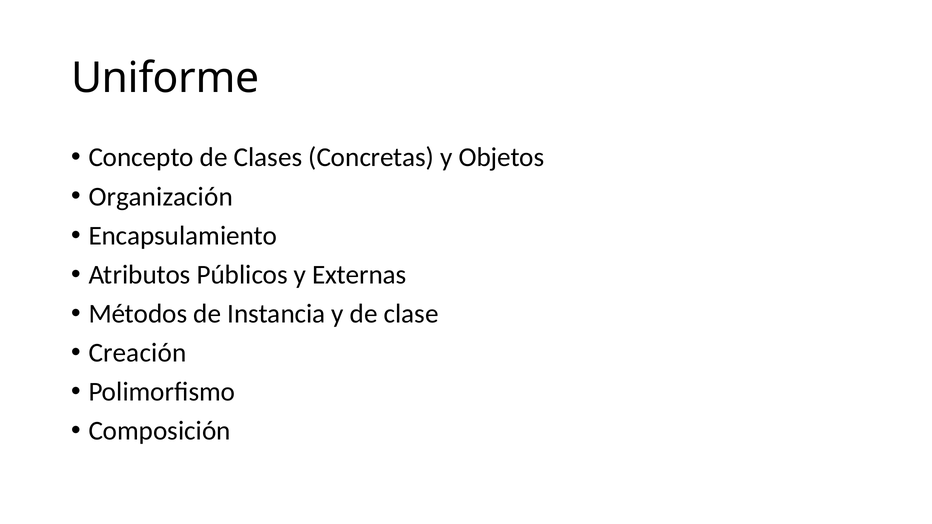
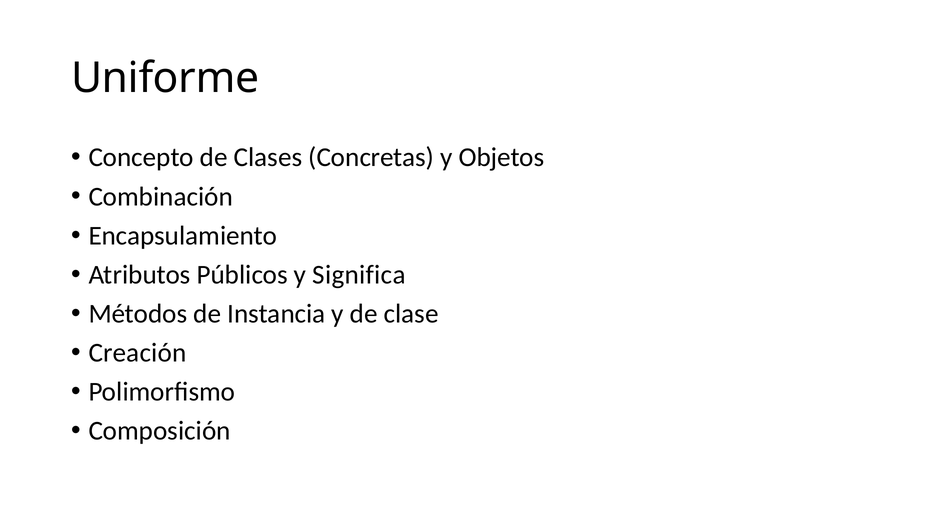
Organización: Organización -> Combinación
Externas: Externas -> Significa
